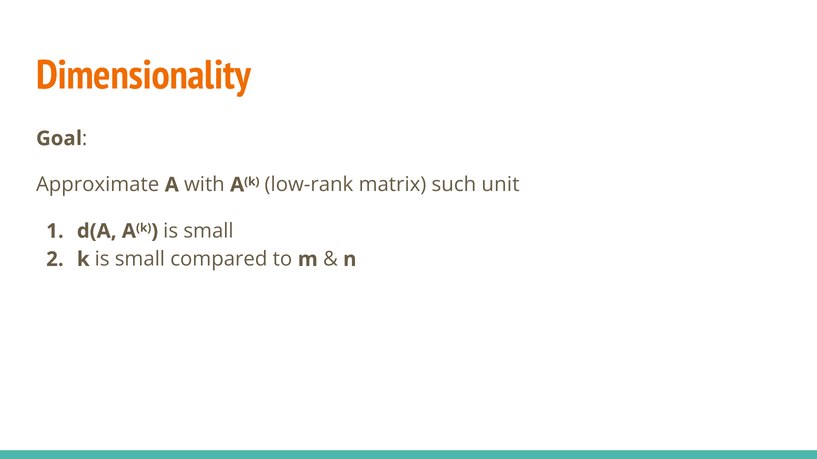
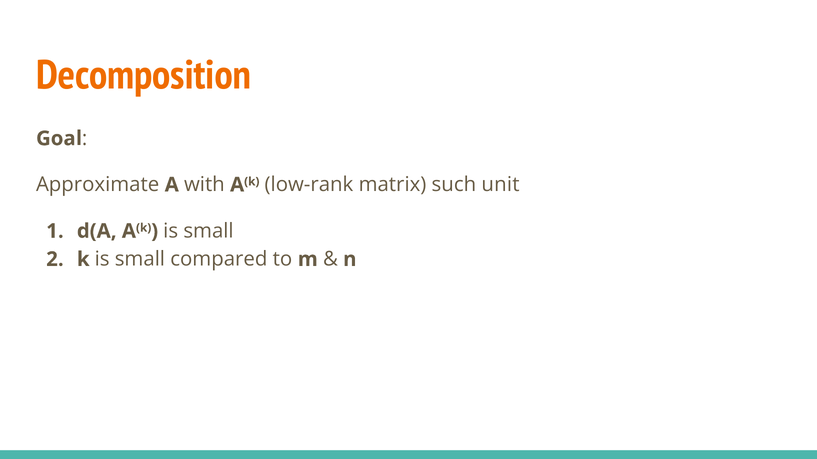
Dimensionality: Dimensionality -> Decomposition
